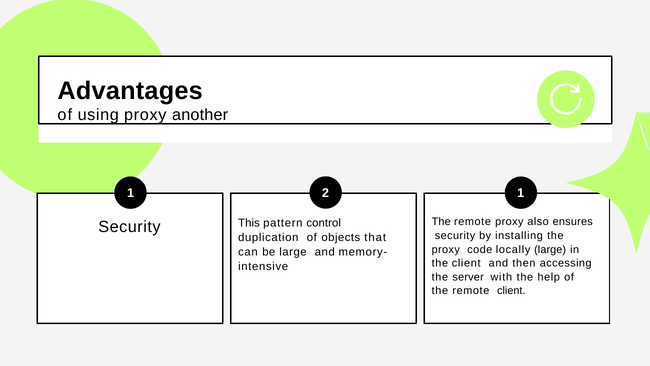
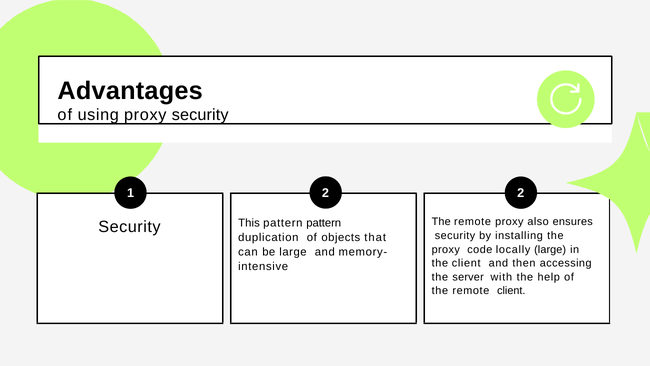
proxy another: another -> security
1 1: 1 -> 2
pattern control: control -> pattern
